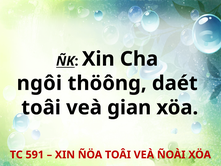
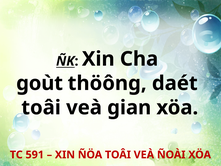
ngôi: ngôi -> goùt
